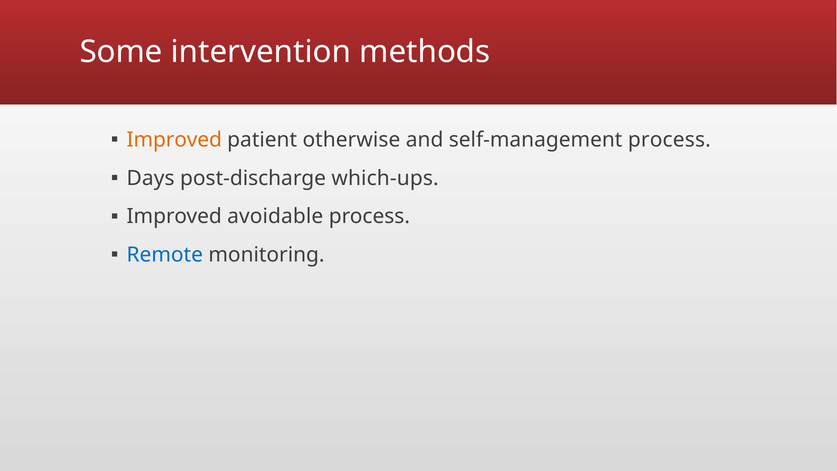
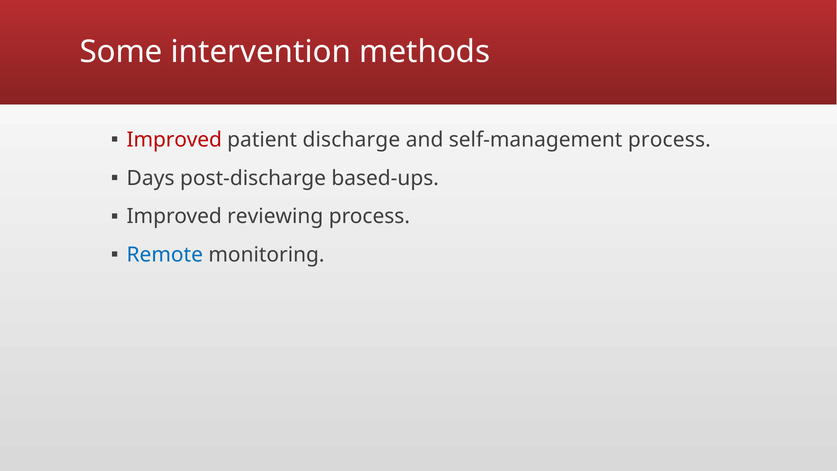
Improved at (174, 140) colour: orange -> red
otherwise: otherwise -> discharge
which-ups: which-ups -> based-ups
avoidable: avoidable -> reviewing
